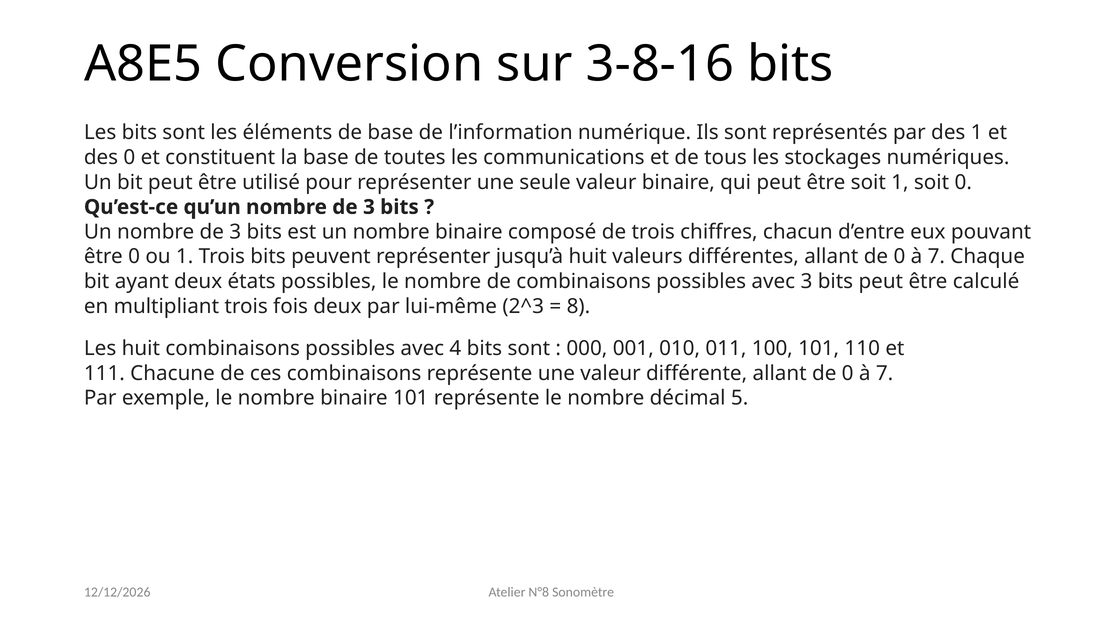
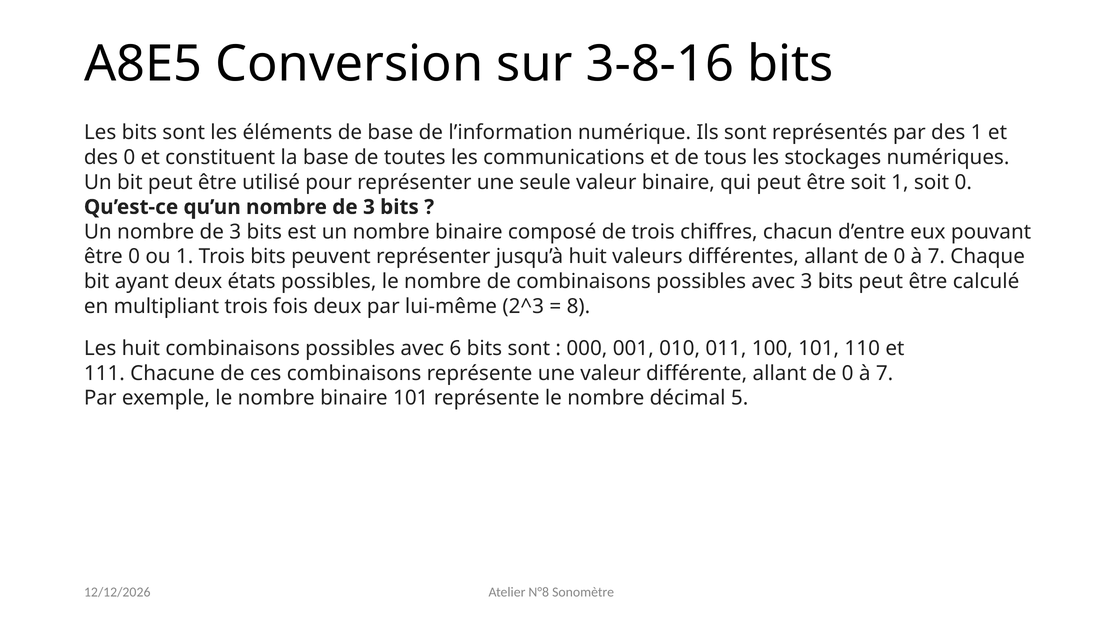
4: 4 -> 6
